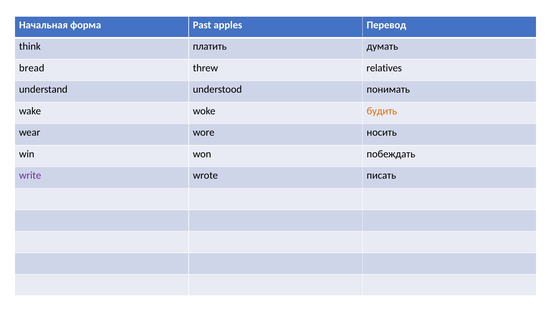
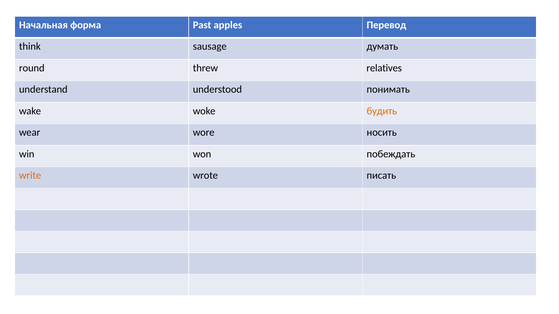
платить: платить -> sausage
bread: bread -> round
write colour: purple -> orange
